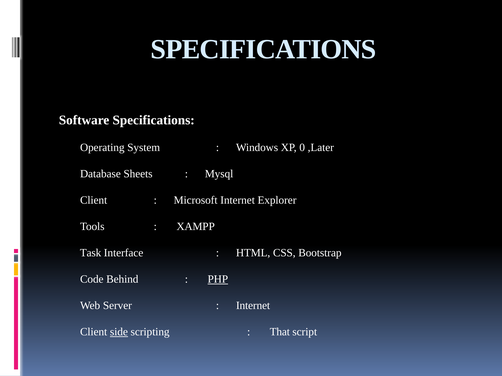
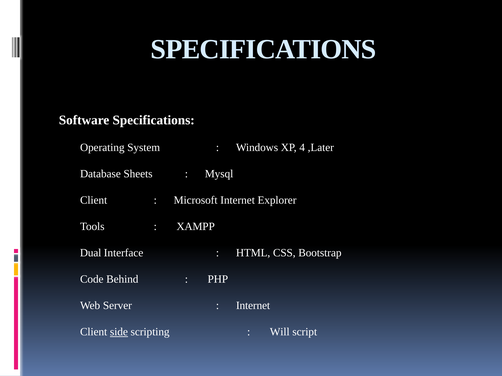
0: 0 -> 4
Task: Task -> Dual
PHP underline: present -> none
That: That -> Will
